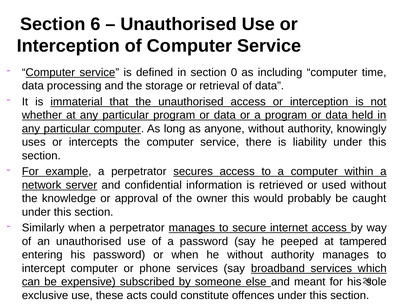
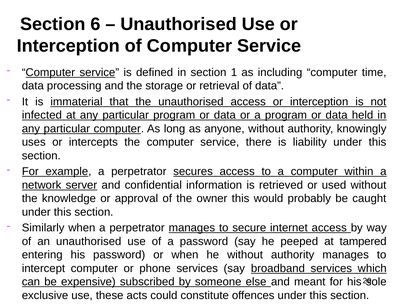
0: 0 -> 1
whether: whether -> infected
